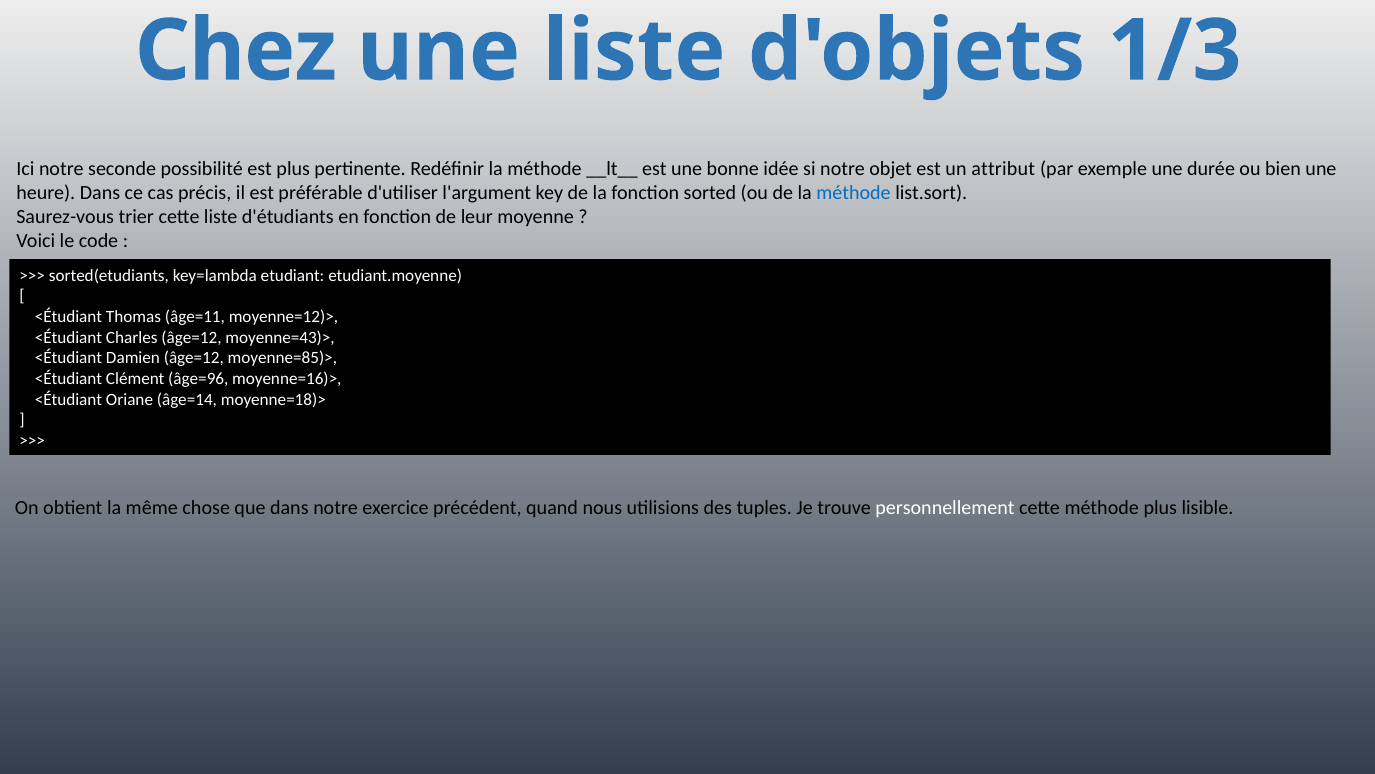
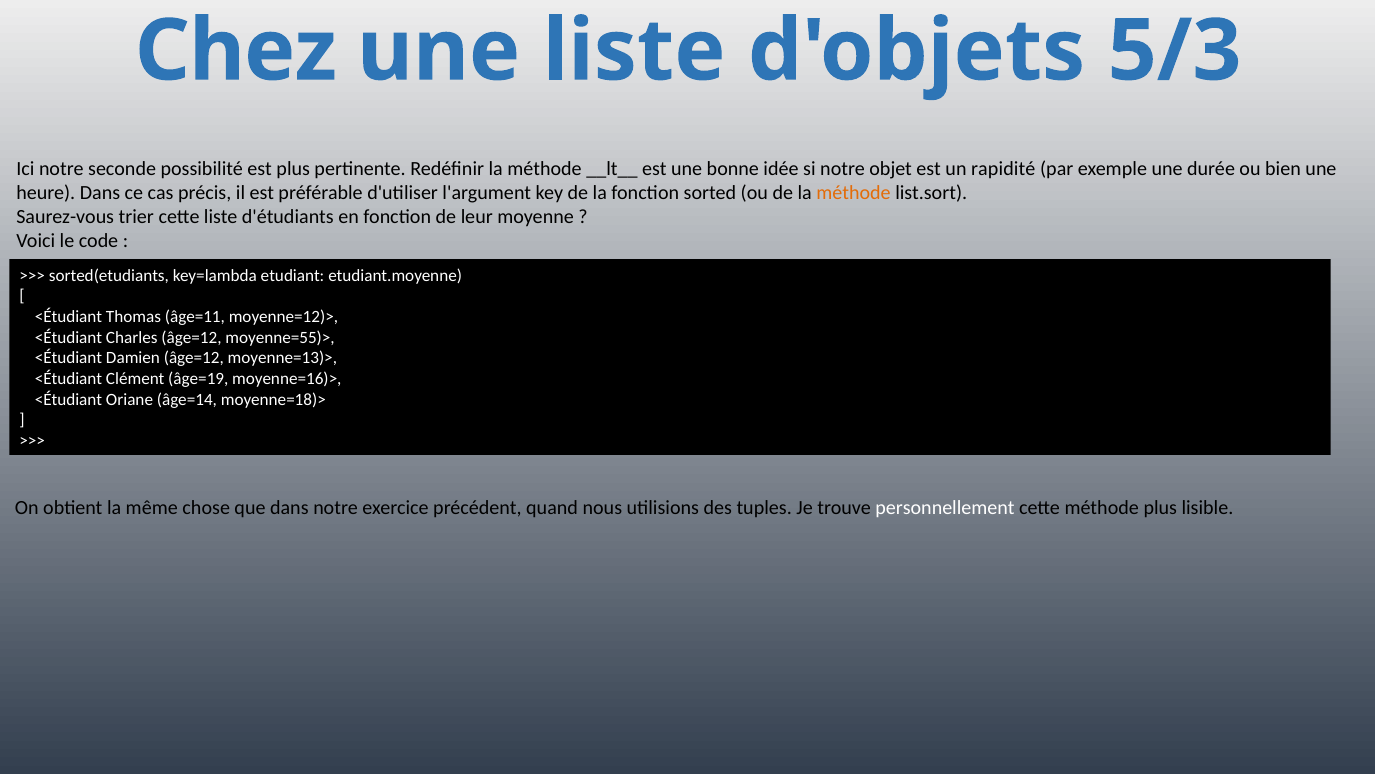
1/3: 1/3 -> 5/3
attribut: attribut -> rapidité
méthode at (854, 193) colour: blue -> orange
moyenne=43)>: moyenne=43)> -> moyenne=55)>
moyenne=85)>: moyenne=85)> -> moyenne=13)>
âge=96: âge=96 -> âge=19
